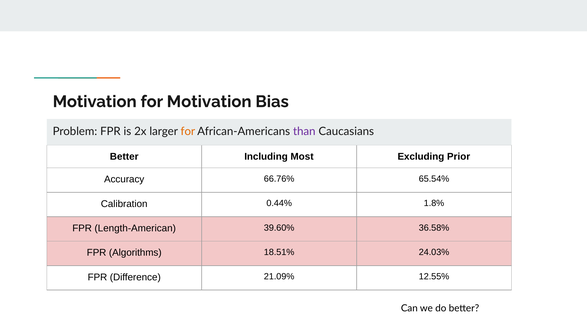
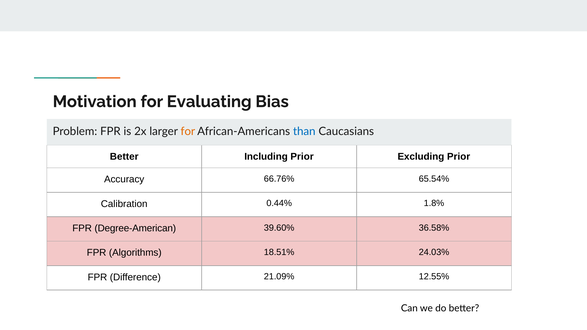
for Motivation: Motivation -> Evaluating
than colour: purple -> blue
Including Most: Most -> Prior
Length-American: Length-American -> Degree-American
